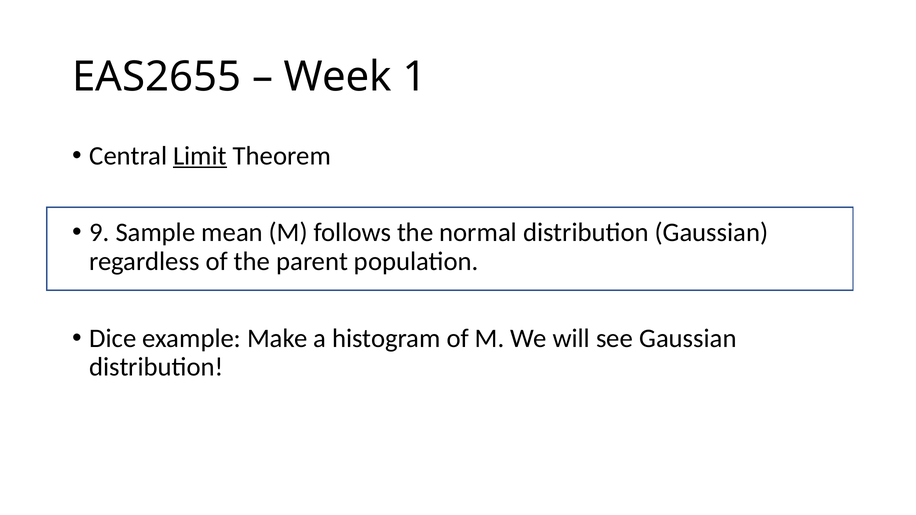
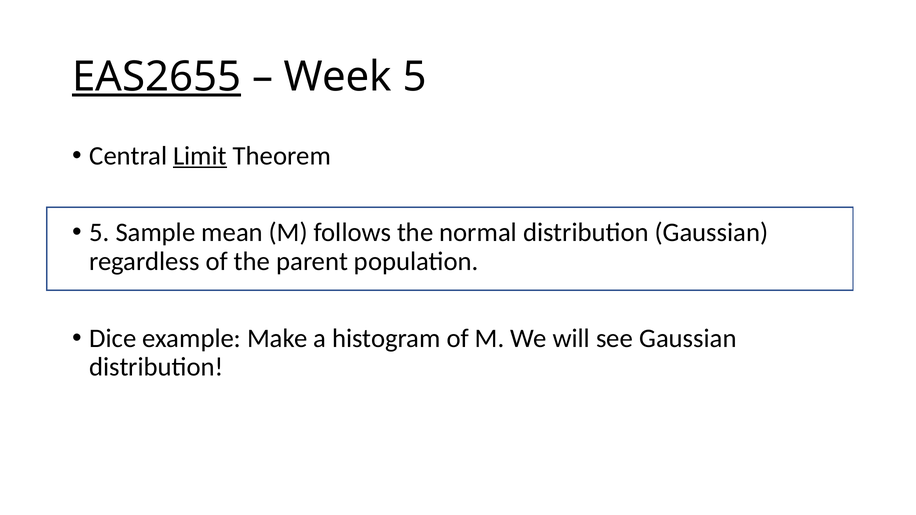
EAS2655 underline: none -> present
Week 1: 1 -> 5
9 at (99, 233): 9 -> 5
